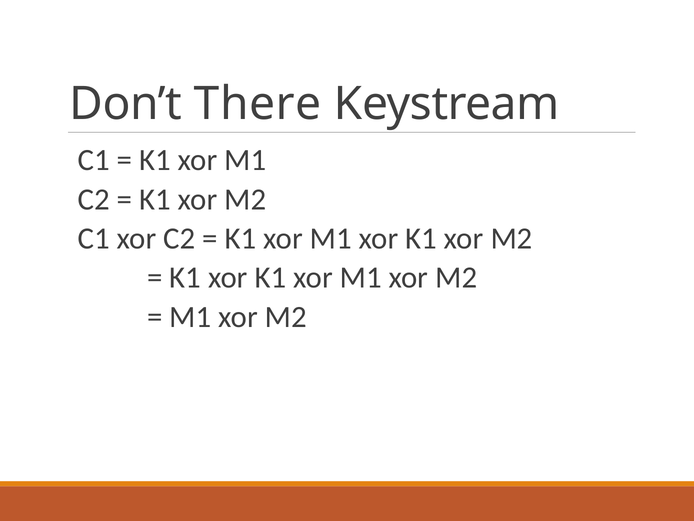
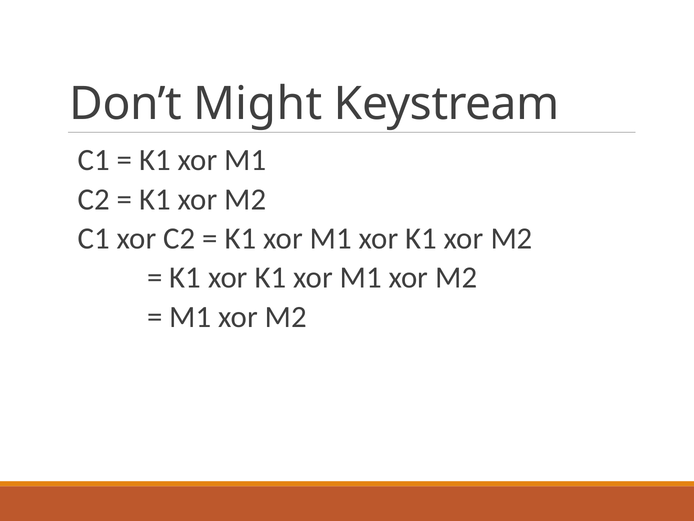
There: There -> Might
